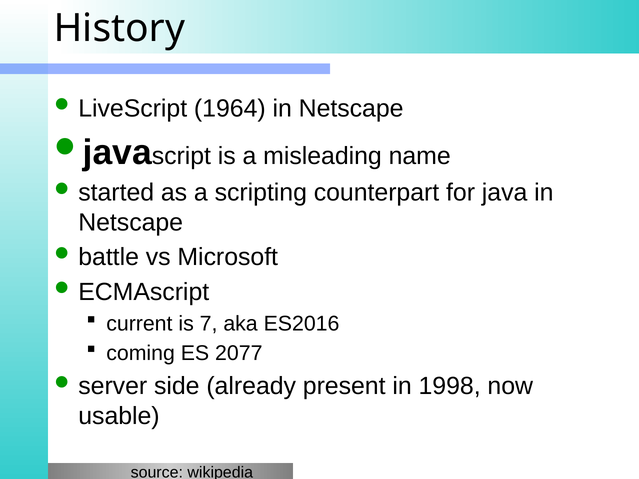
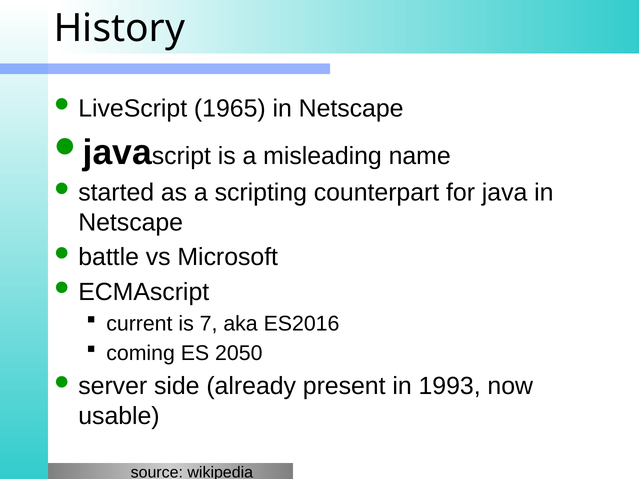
1964: 1964 -> 1965
2077: 2077 -> 2050
1998: 1998 -> 1993
